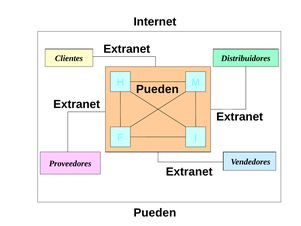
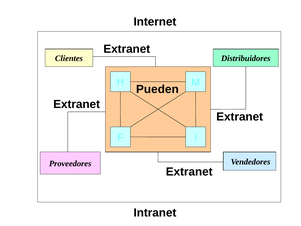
Pueden at (155, 212): Pueden -> Intranet
